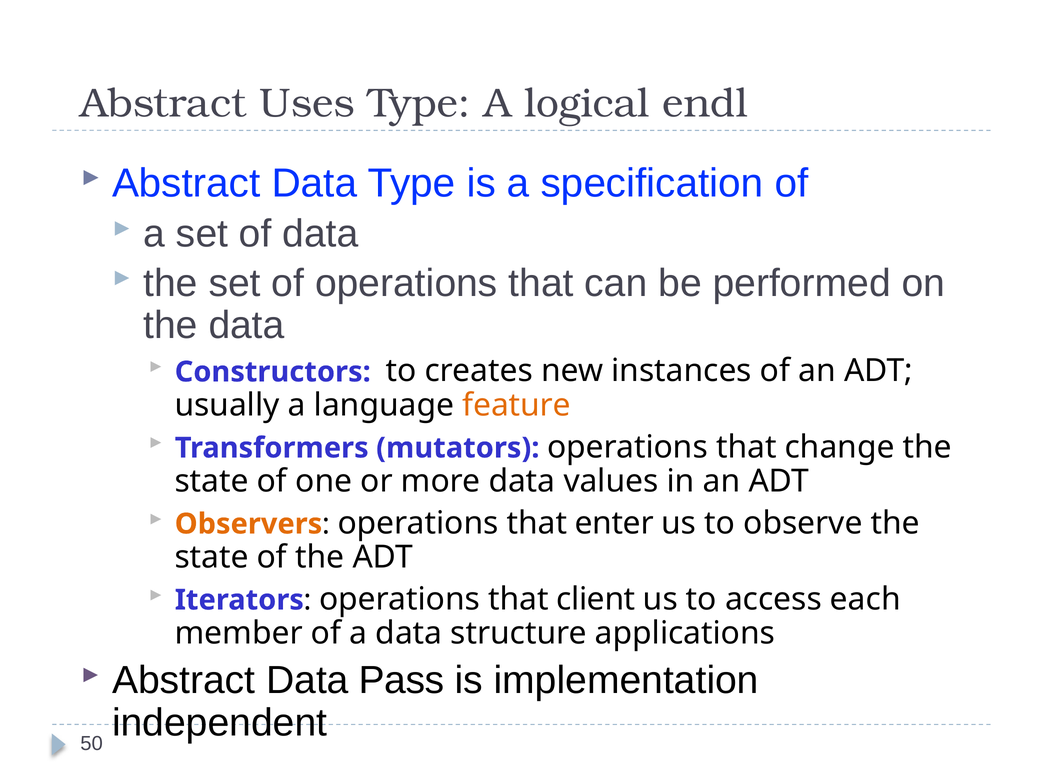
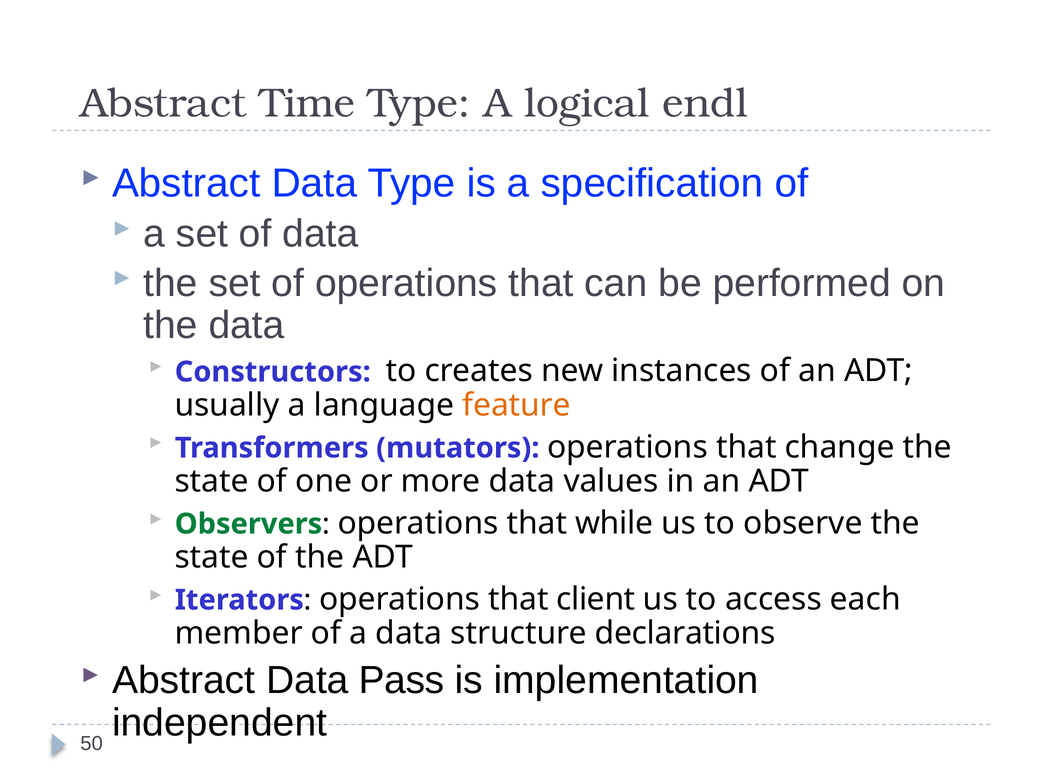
Uses: Uses -> Time
Observers colour: orange -> green
enter: enter -> while
applications: applications -> declarations
